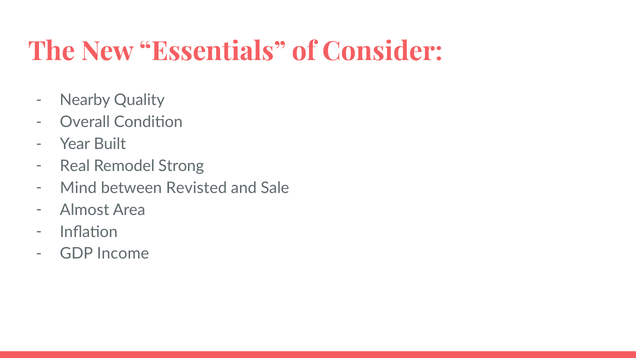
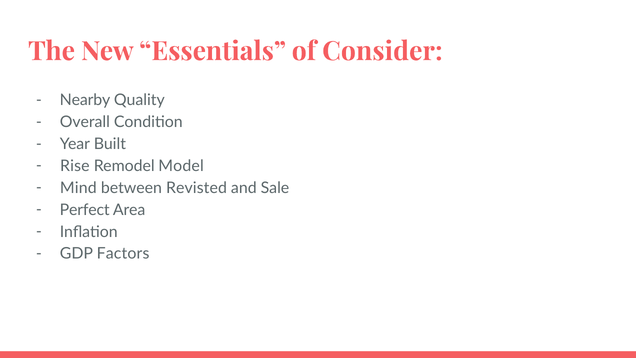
Real: Real -> Rise
Strong: Strong -> Model
Almost: Almost -> Perfect
Income: Income -> Factors
